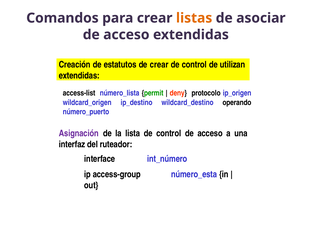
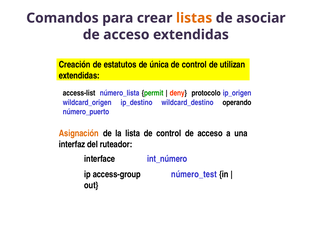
de crear: crear -> única
Asignación colour: purple -> orange
número_esta: número_esta -> número_test
